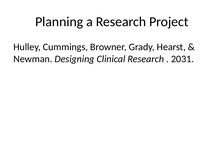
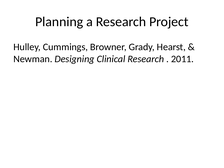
2031: 2031 -> 2011
